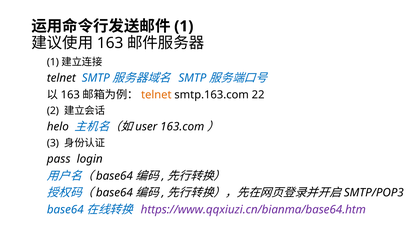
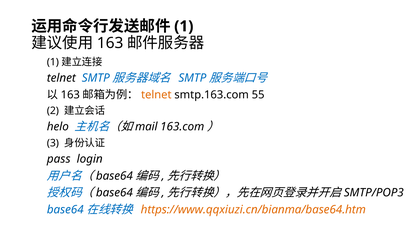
22: 22 -> 55
user: user -> mail
https://www.qqxiuzi.cn/bianma/base64.htm colour: purple -> orange
